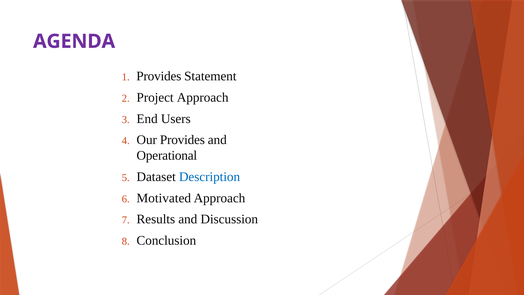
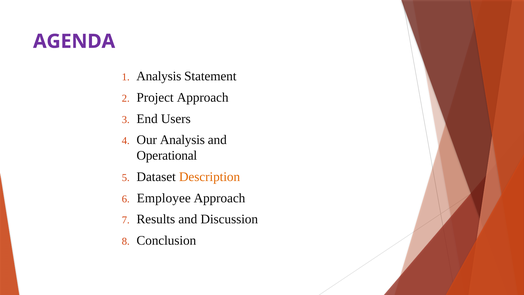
Provides at (159, 76): Provides -> Analysis
Our Provides: Provides -> Analysis
Description colour: blue -> orange
Motivated: Motivated -> Employee
